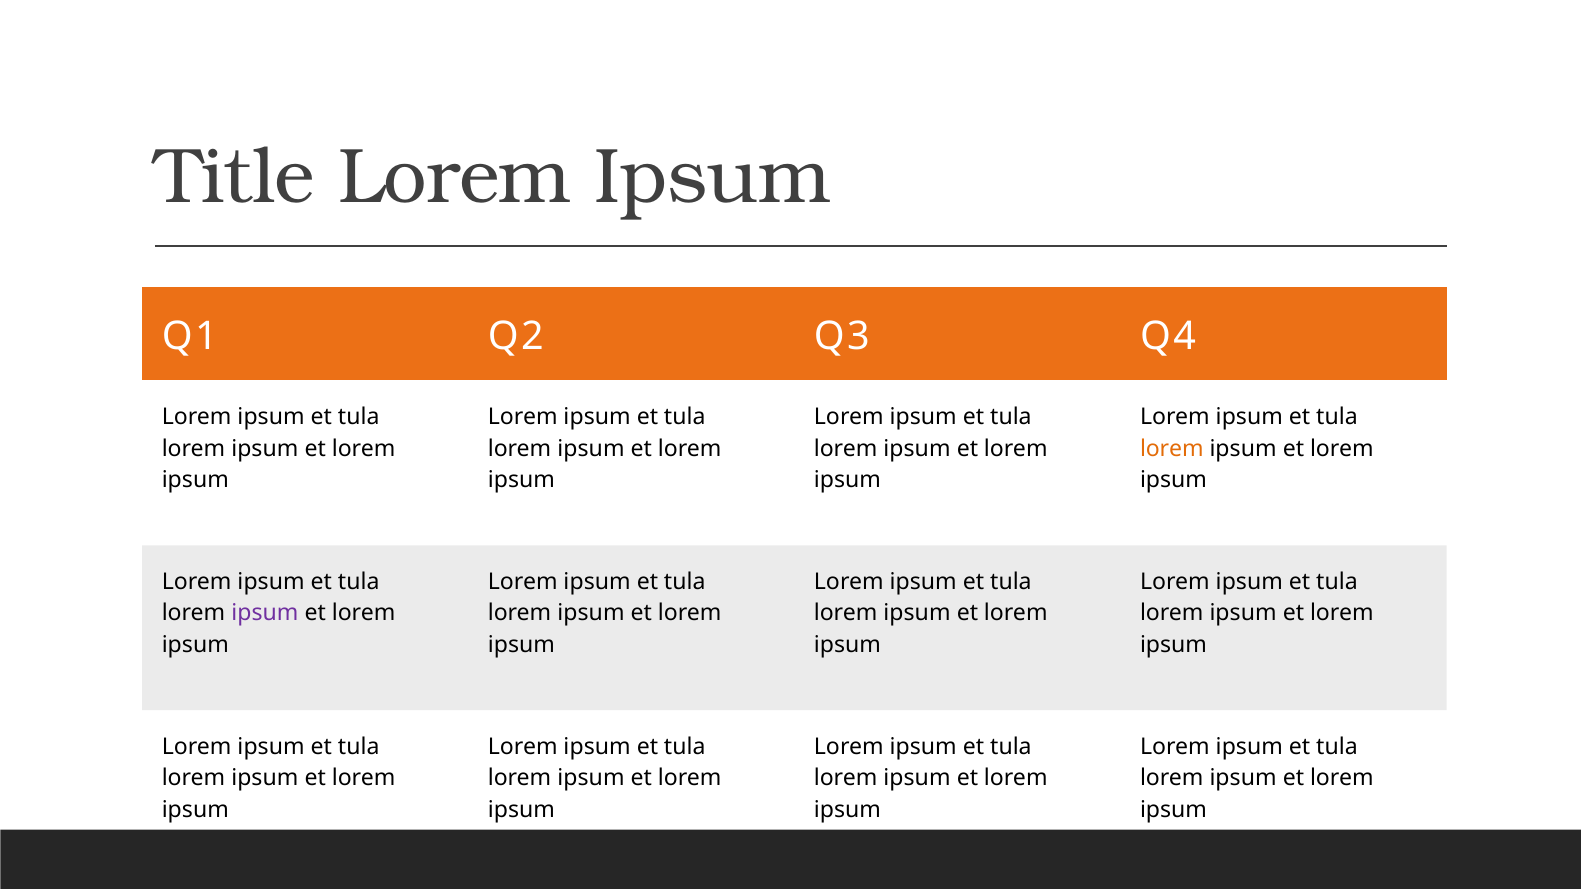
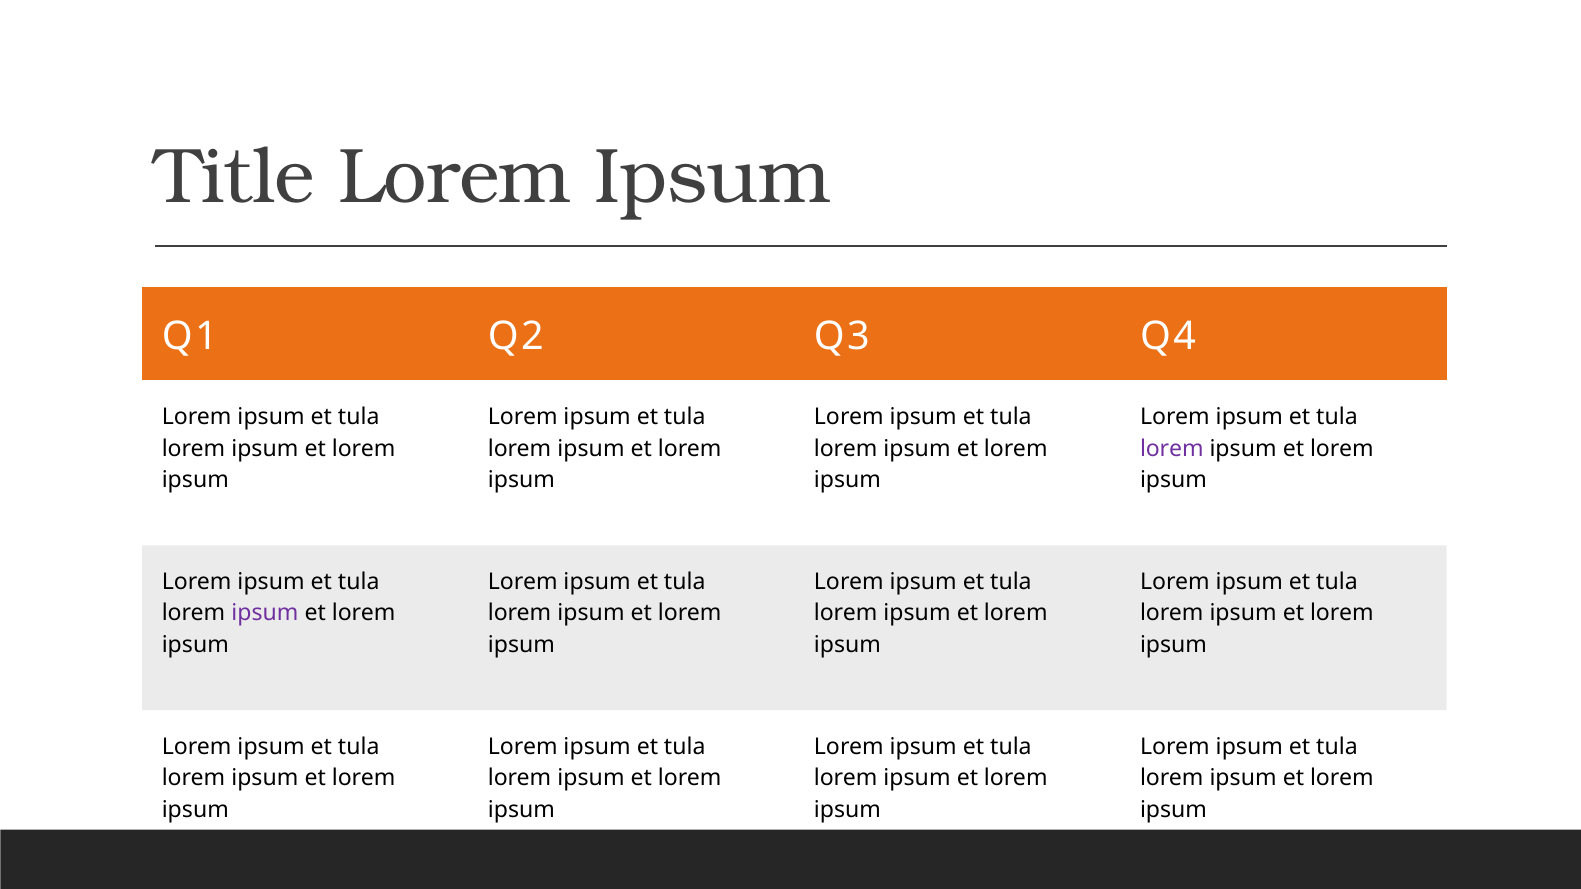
lorem at (1172, 449) colour: orange -> purple
